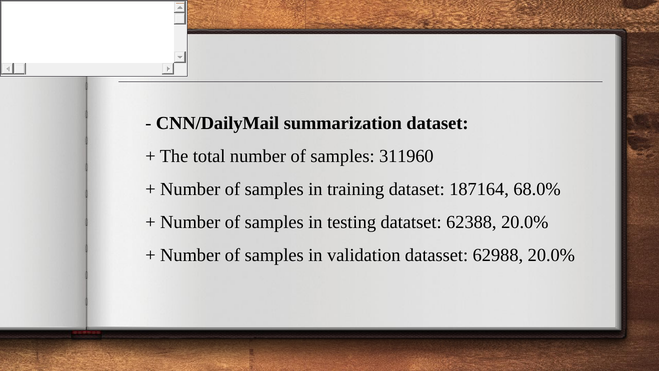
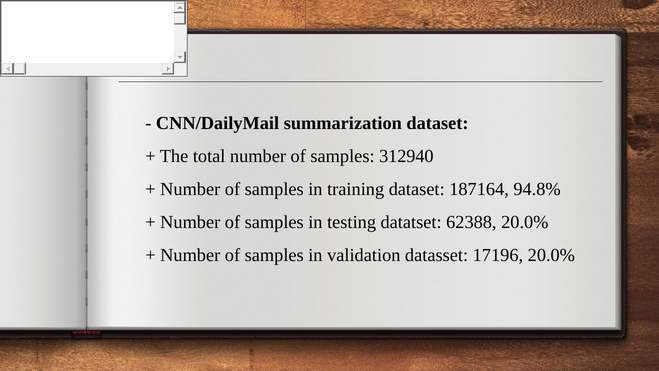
311960: 311960 -> 312940
68.0%: 68.0% -> 94.8%
62988: 62988 -> 17196
